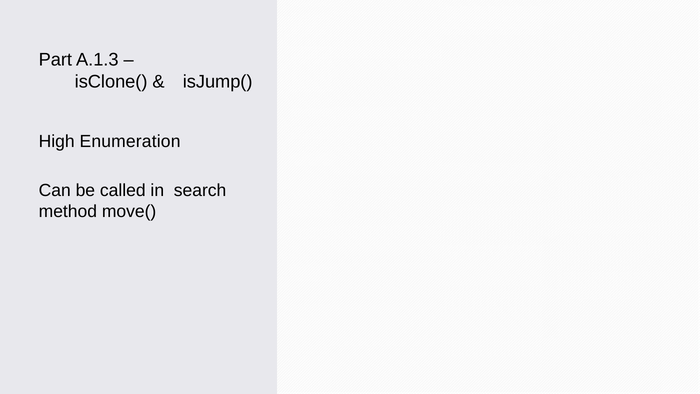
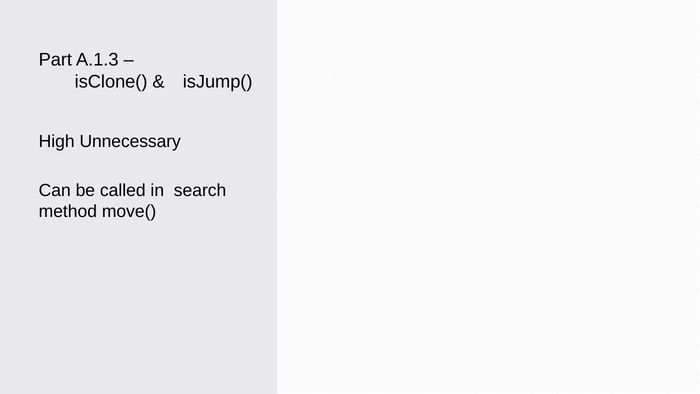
Enumeration: Enumeration -> Unnecessary
